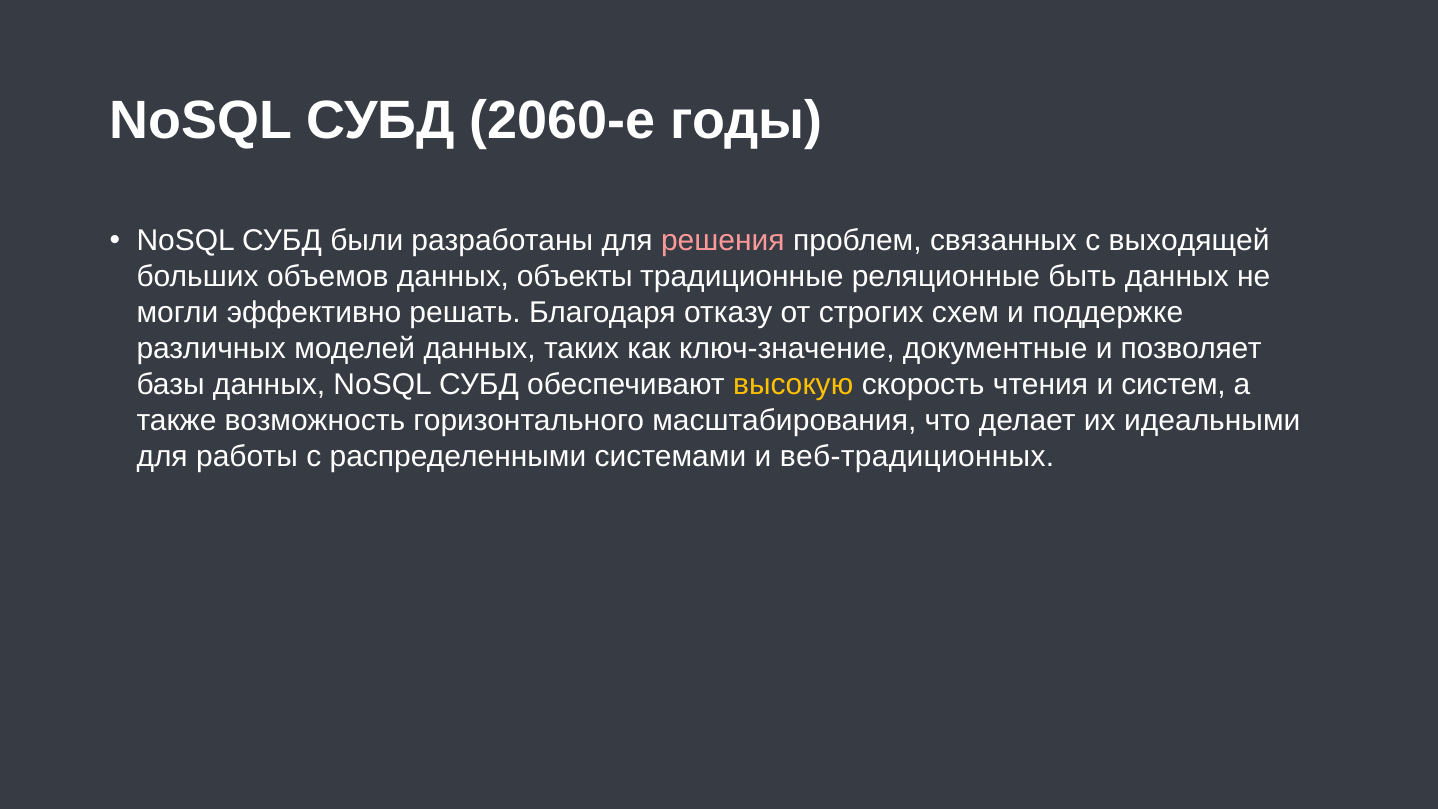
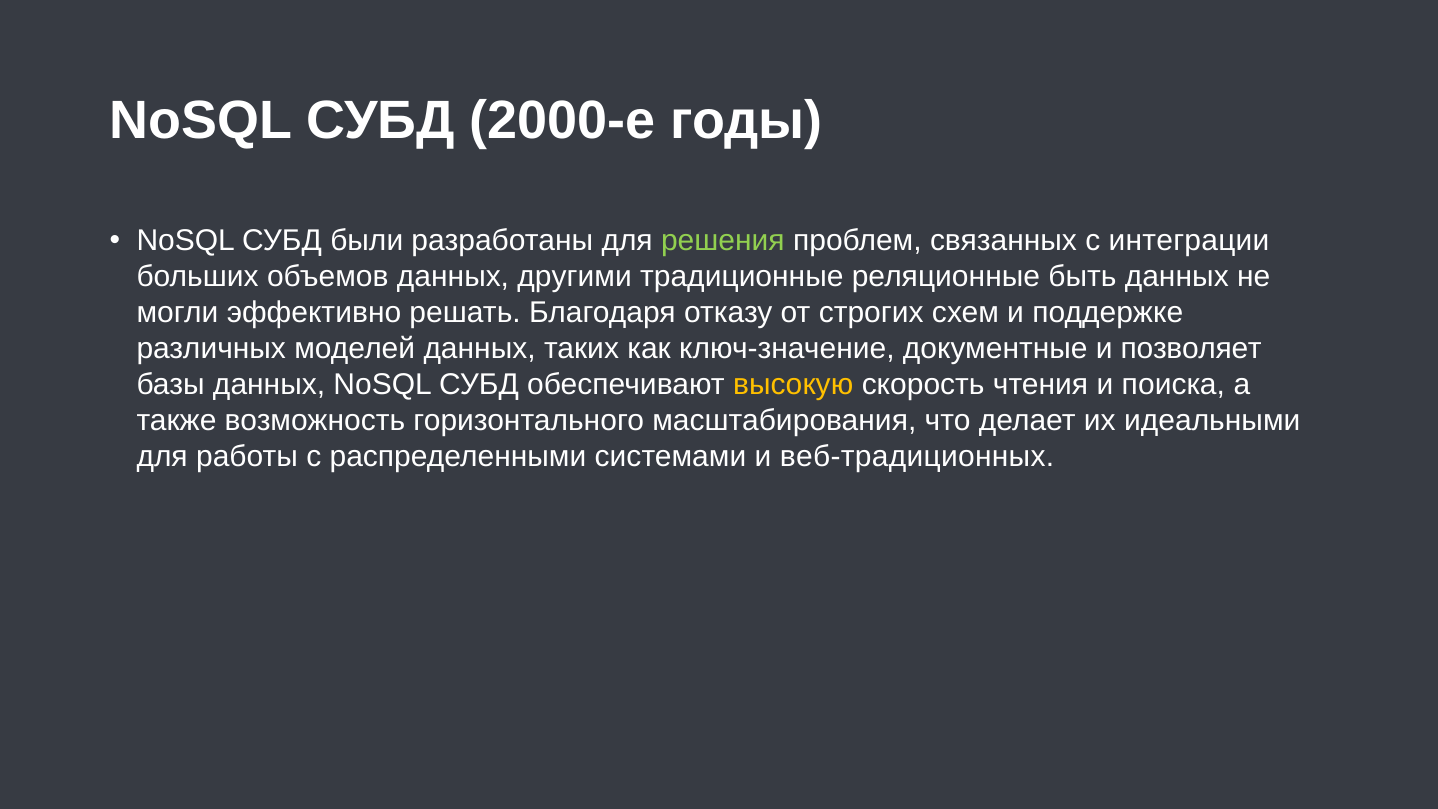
2060-е: 2060-е -> 2000-е
решения colour: pink -> light green
выходящей: выходящей -> интеграции
объекты: объекты -> другими
систем: систем -> поиска
